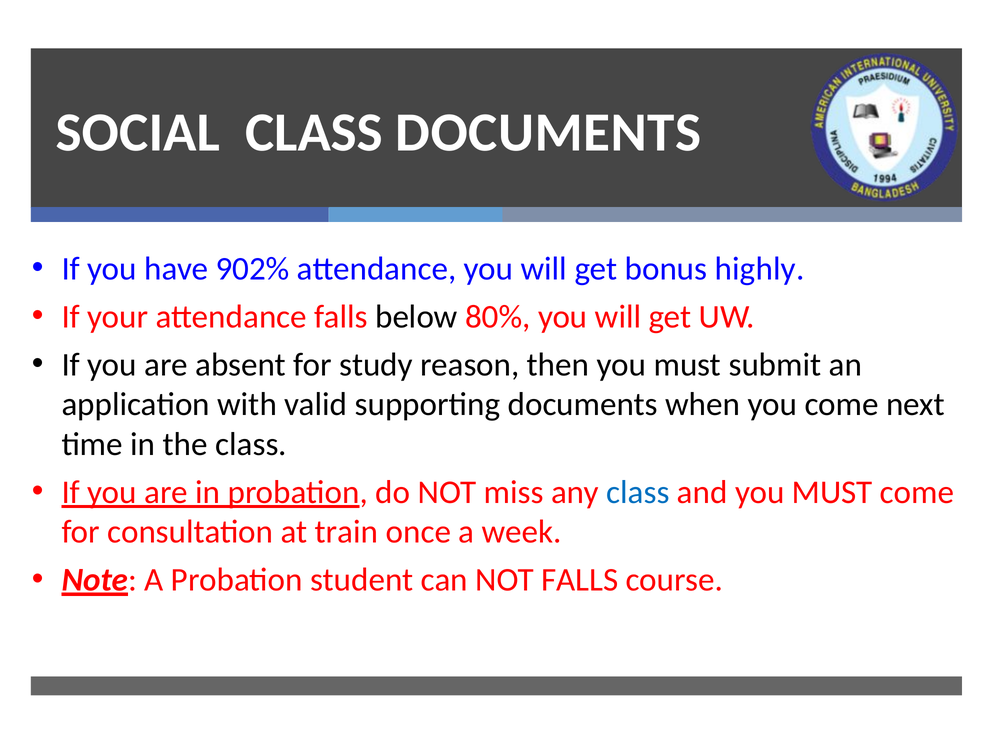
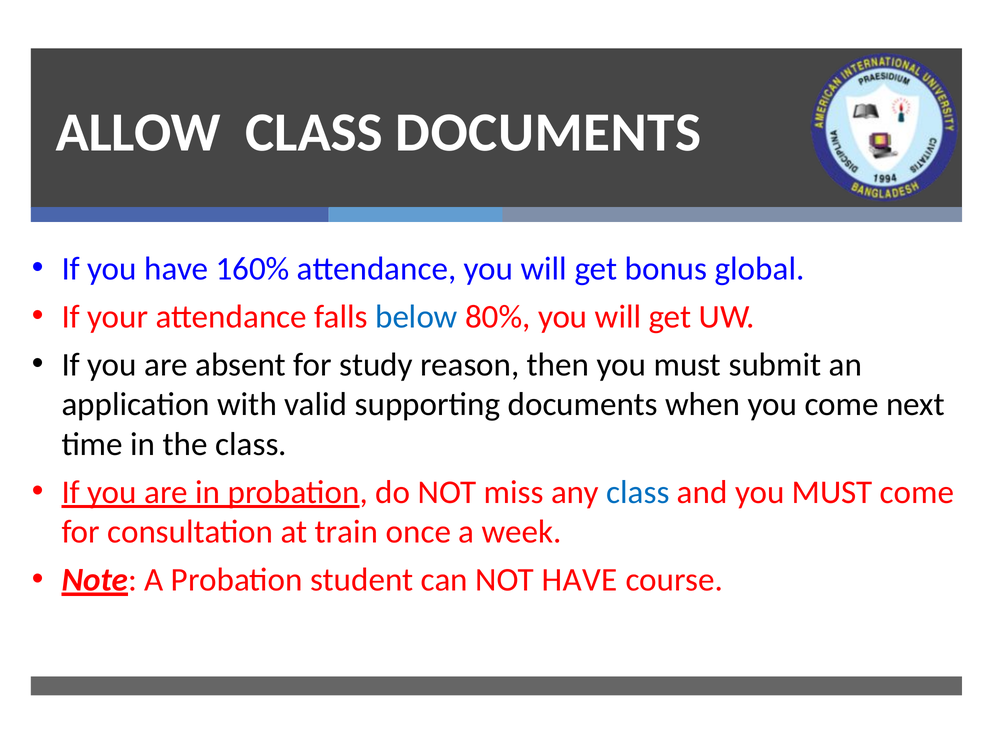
SOCIAL: SOCIAL -> ALLOW
902%: 902% -> 160%
highly: highly -> global
below colour: black -> blue
NOT FALLS: FALLS -> HAVE
